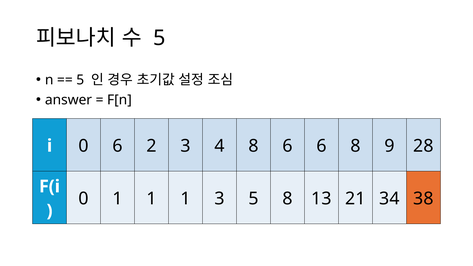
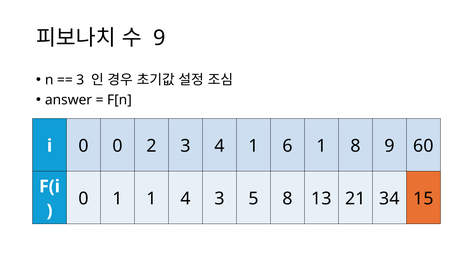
5 at (159, 38): 5 -> 9
5 at (80, 80): 5 -> 3
0 6: 6 -> 0
4 8: 8 -> 1
6 6: 6 -> 1
28: 28 -> 60
1 1 1: 1 -> 4
38: 38 -> 15
